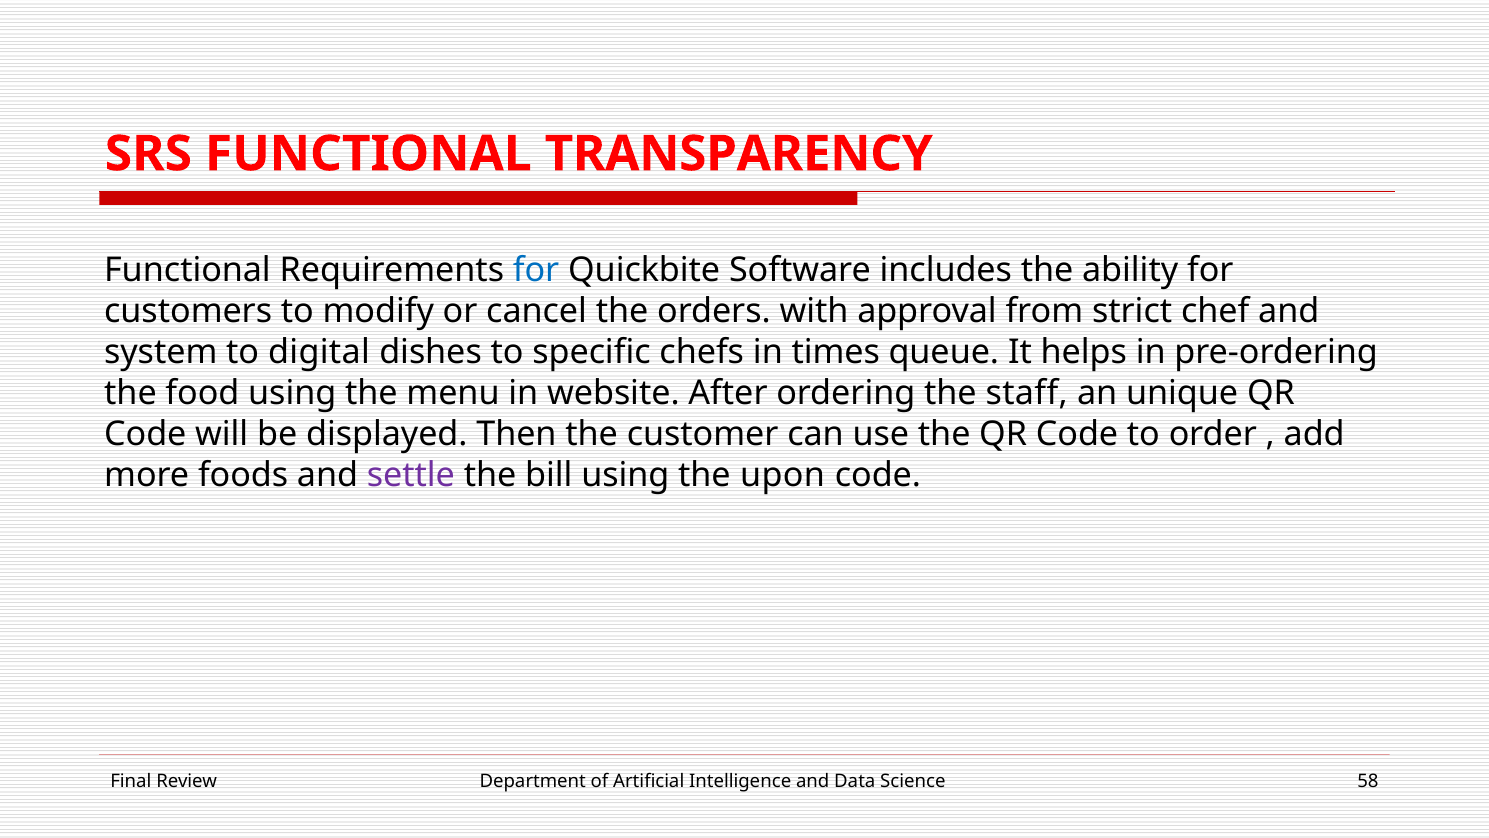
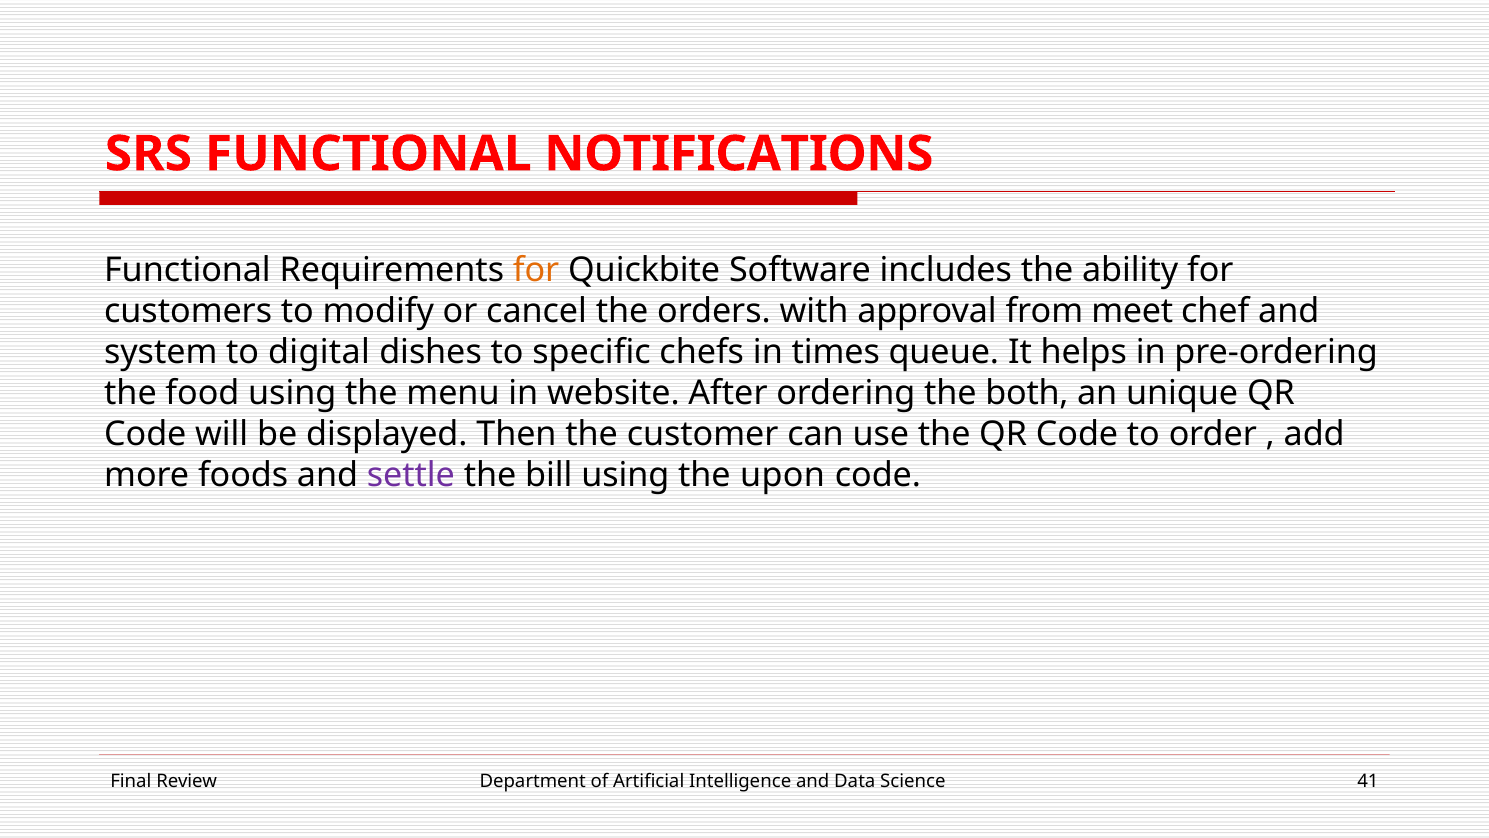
TRANSPARENCY: TRANSPARENCY -> NOTIFICATIONS
for at (536, 270) colour: blue -> orange
strict: strict -> meet
staff: staff -> both
58: 58 -> 41
